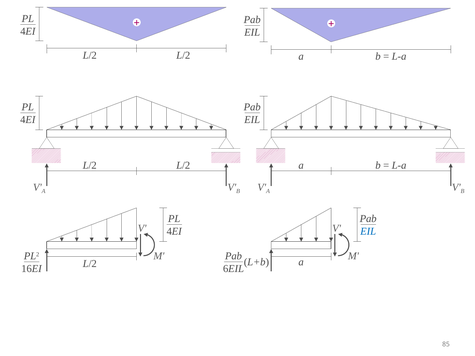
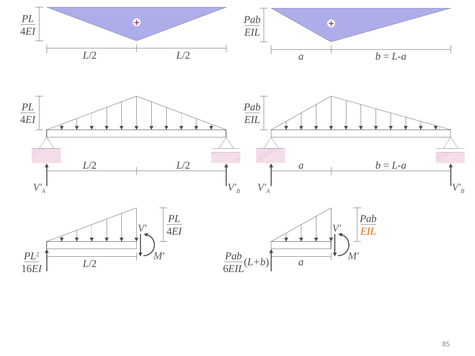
EIL at (368, 231) colour: blue -> orange
